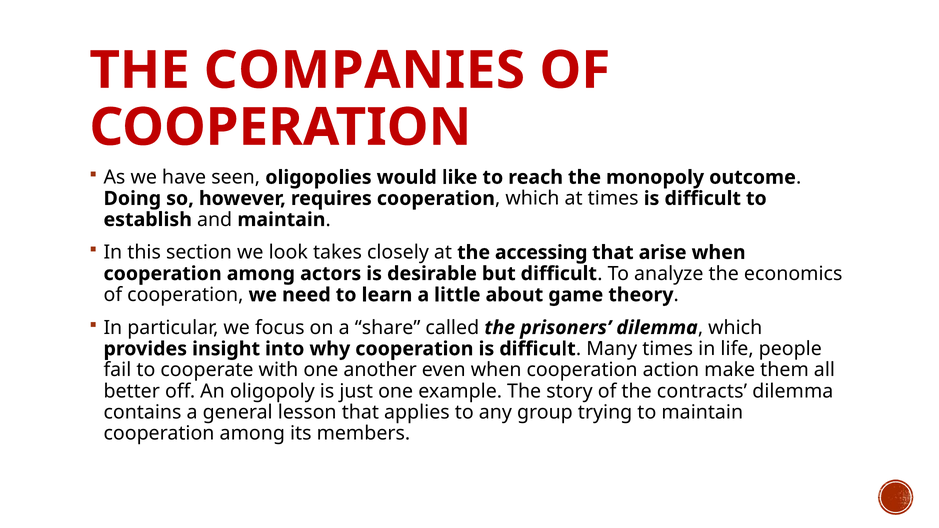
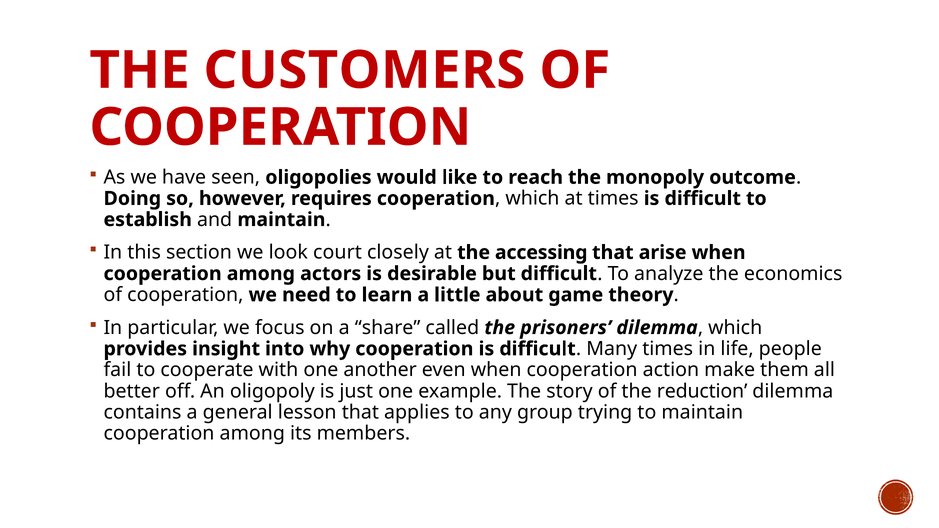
COMPANIES: COMPANIES -> CUSTOMERS
takes: takes -> court
contracts: contracts -> reduction
